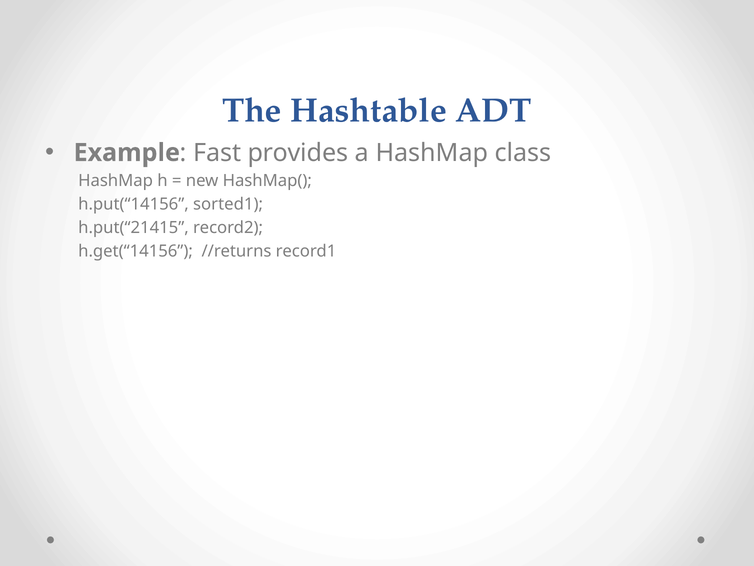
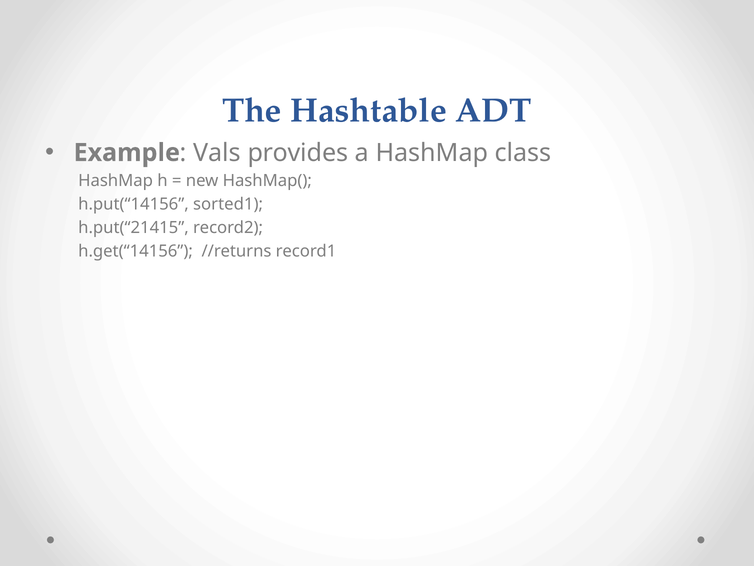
Fast: Fast -> Vals
